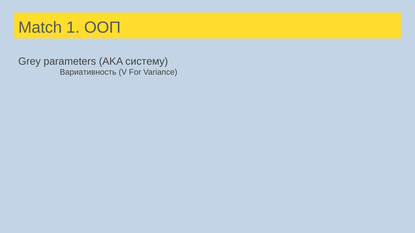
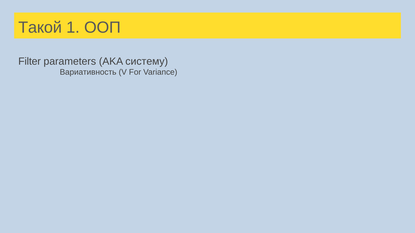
Match: Match -> Такой
Grey: Grey -> Filter
